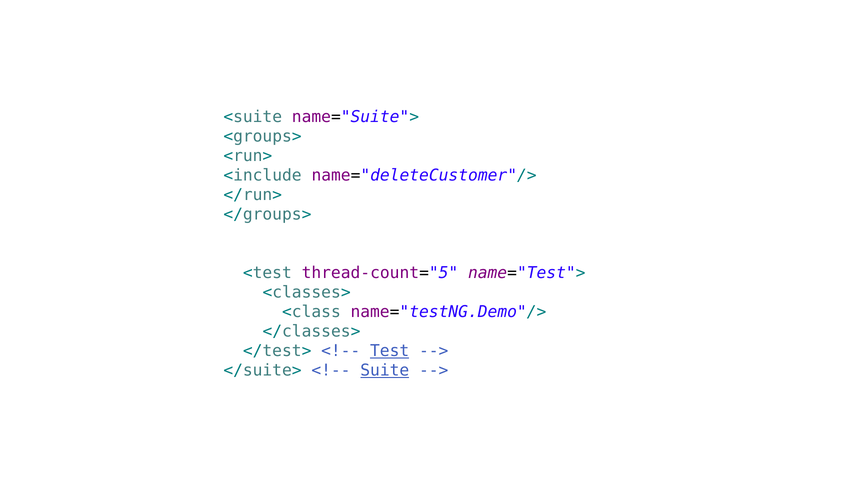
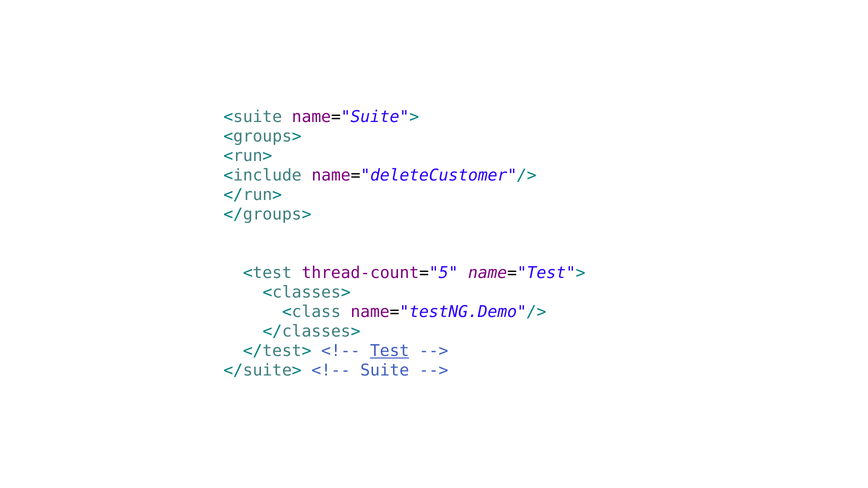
Suite underline: present -> none
